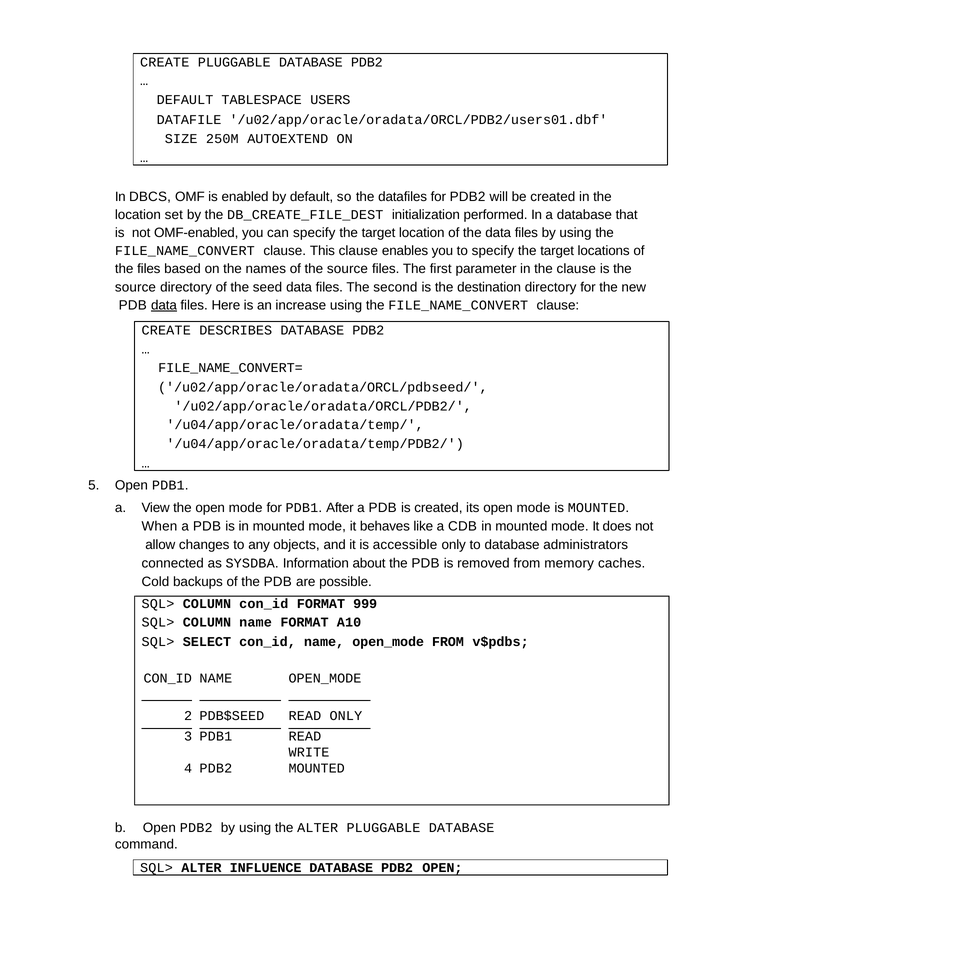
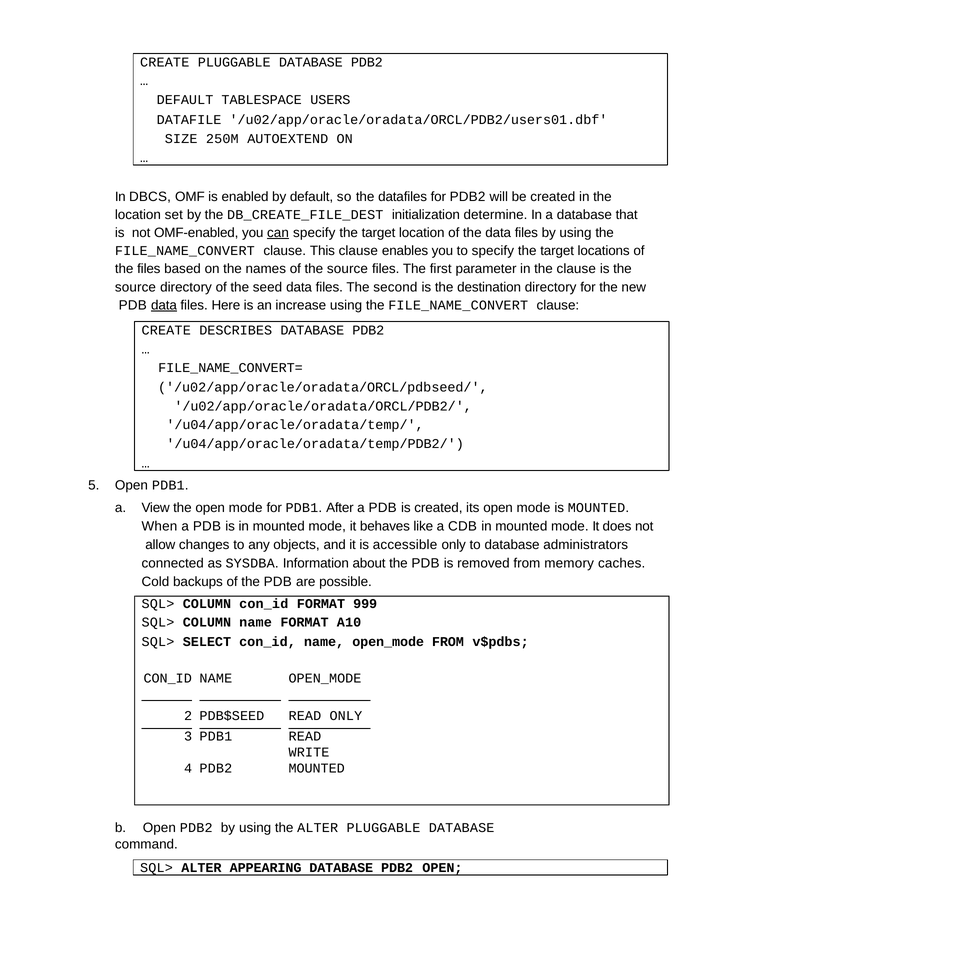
performed: performed -> determine
can underline: none -> present
INFLUENCE: INFLUENCE -> APPEARING
